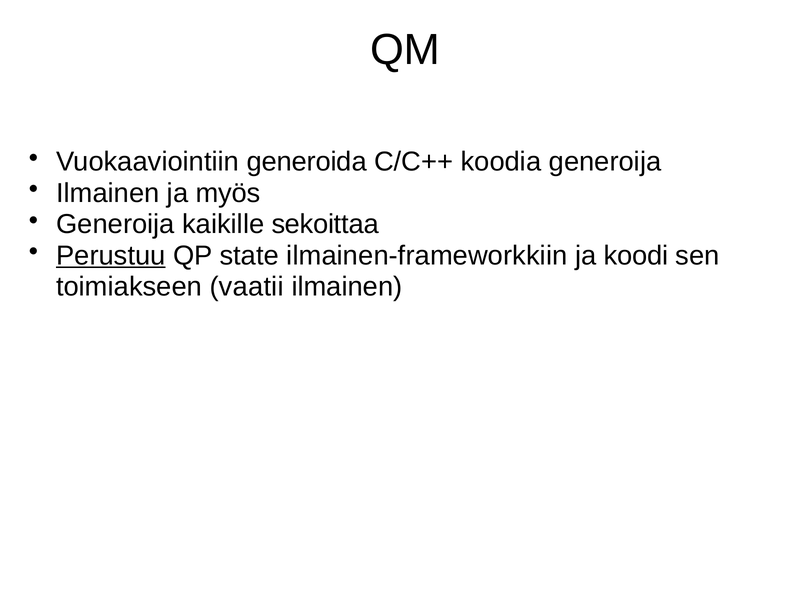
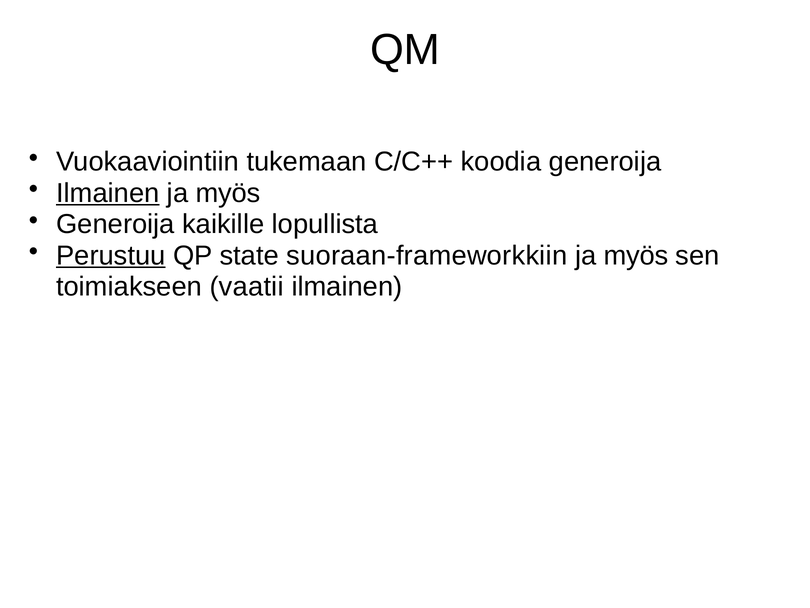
generoida: generoida -> tukemaan
Ilmainen at (108, 193) underline: none -> present
sekoittaa: sekoittaa -> lopullista
ilmainen-frameworkkiin: ilmainen-frameworkkiin -> suoraan-frameworkkiin
koodi at (636, 255): koodi -> myös
